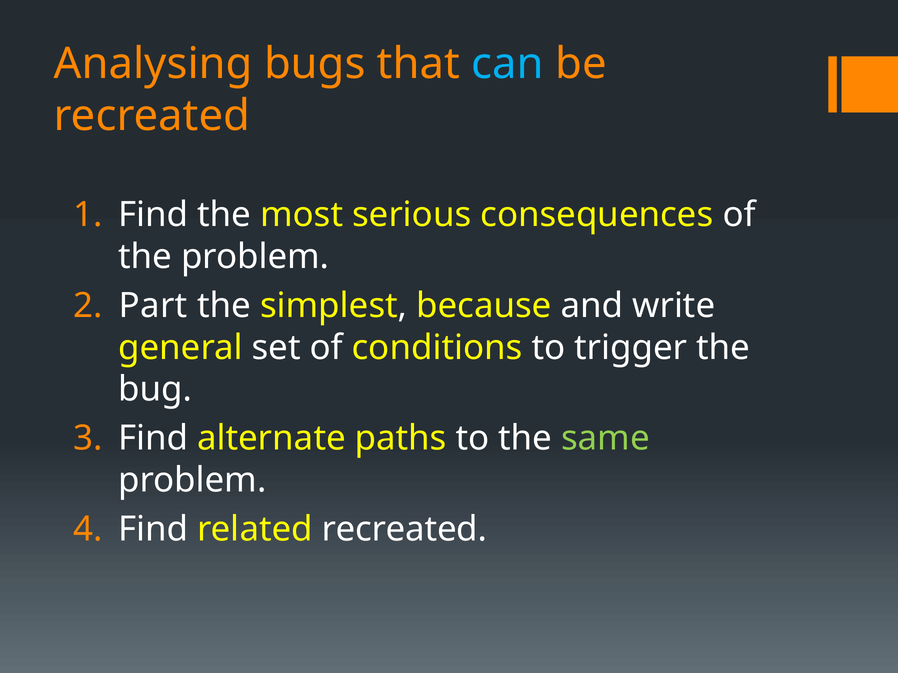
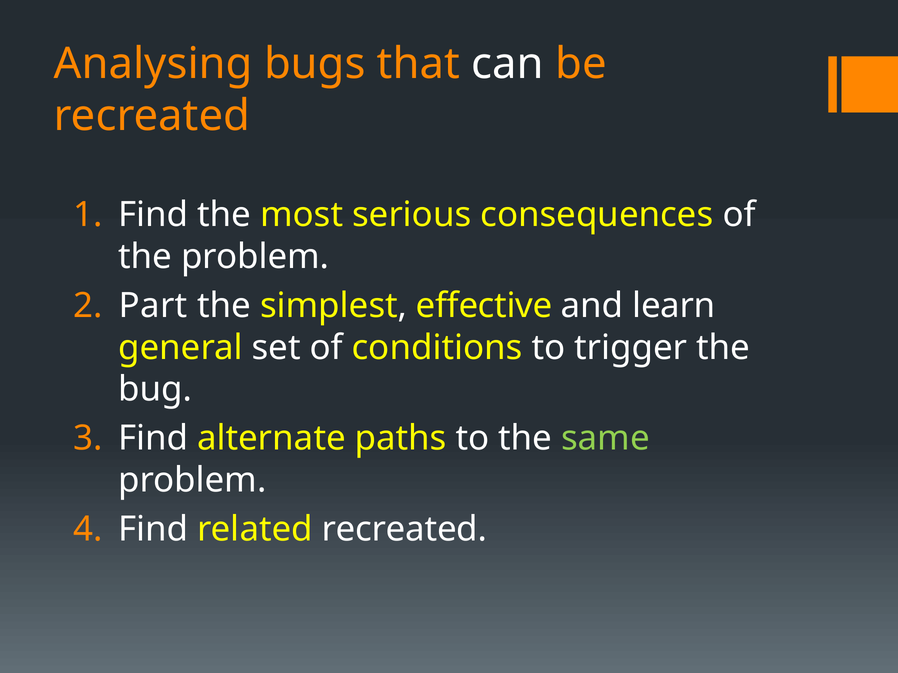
can colour: light blue -> white
because: because -> effective
write: write -> learn
